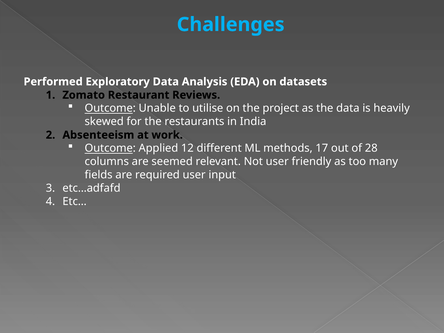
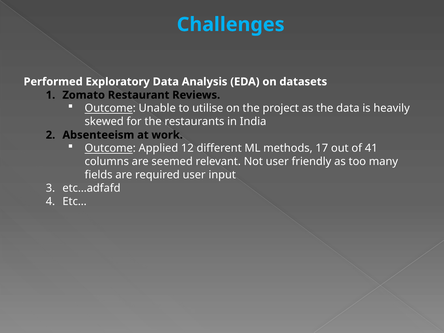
28: 28 -> 41
